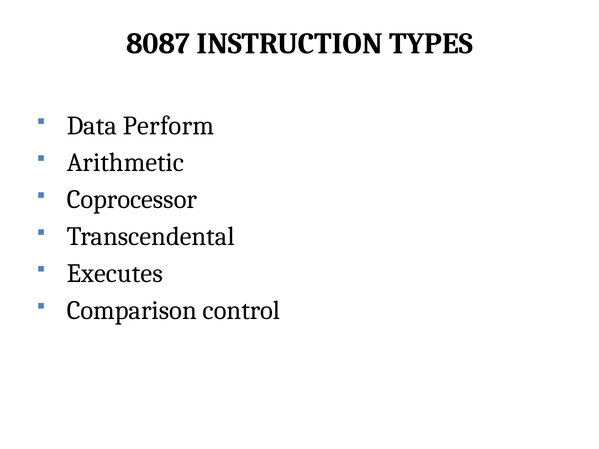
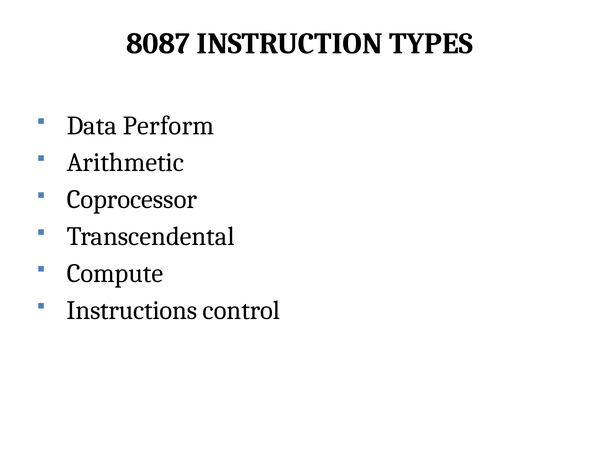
Executes: Executes -> Compute
Comparison: Comparison -> Instructions
